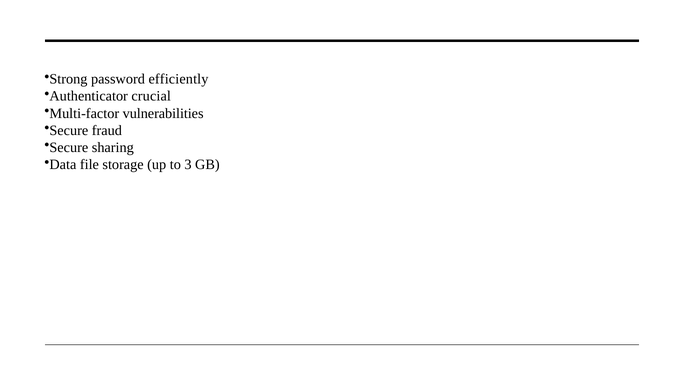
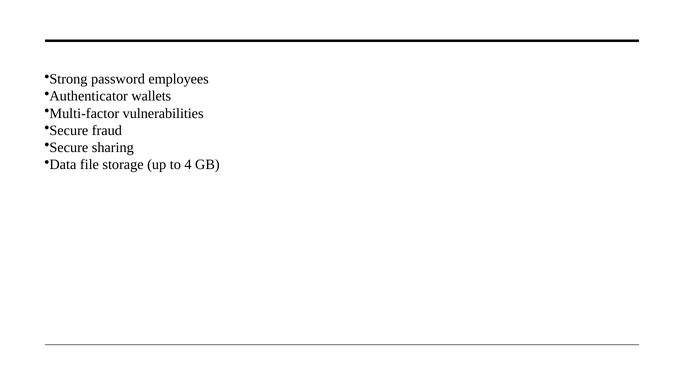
efficiently: efficiently -> employees
crucial: crucial -> wallets
3: 3 -> 4
